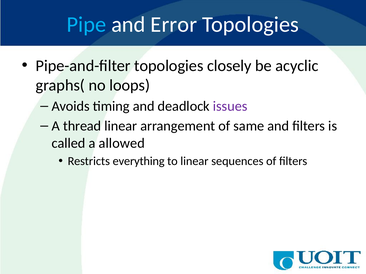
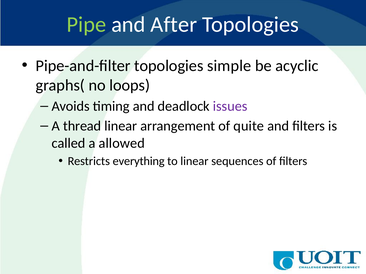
Pipe colour: light blue -> light green
Error: Error -> After
closely: closely -> simple
same: same -> quite
